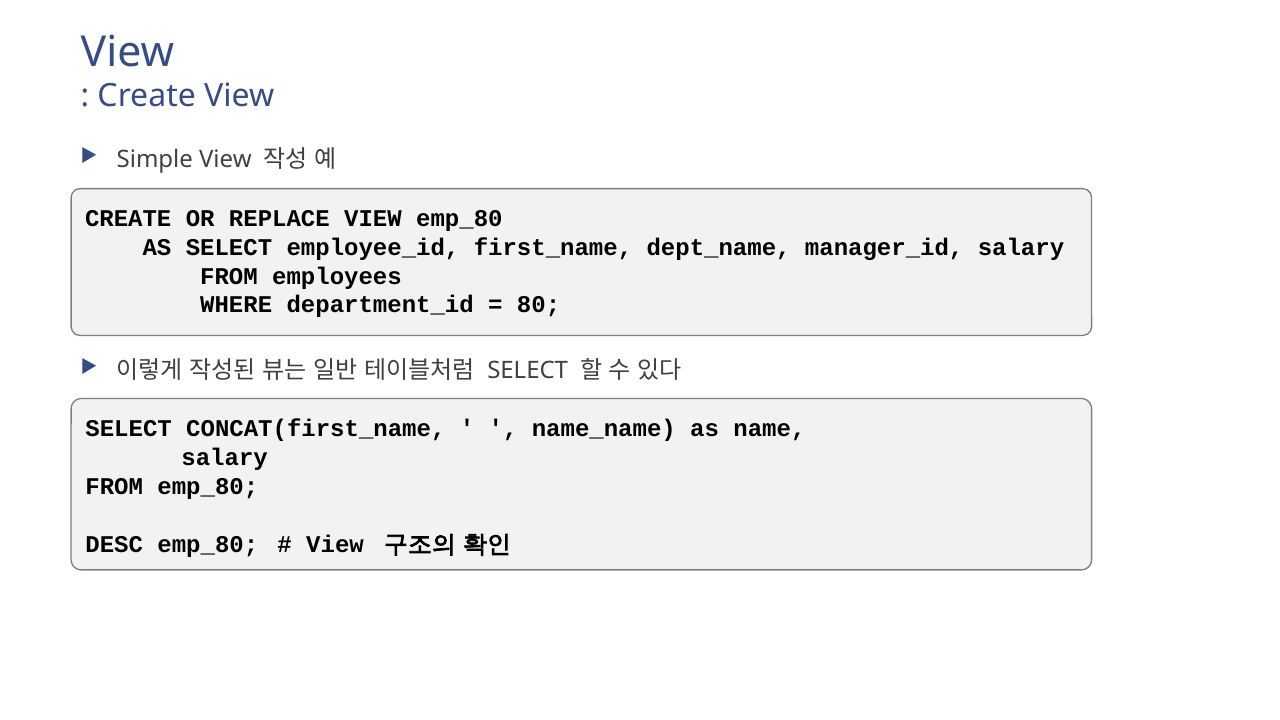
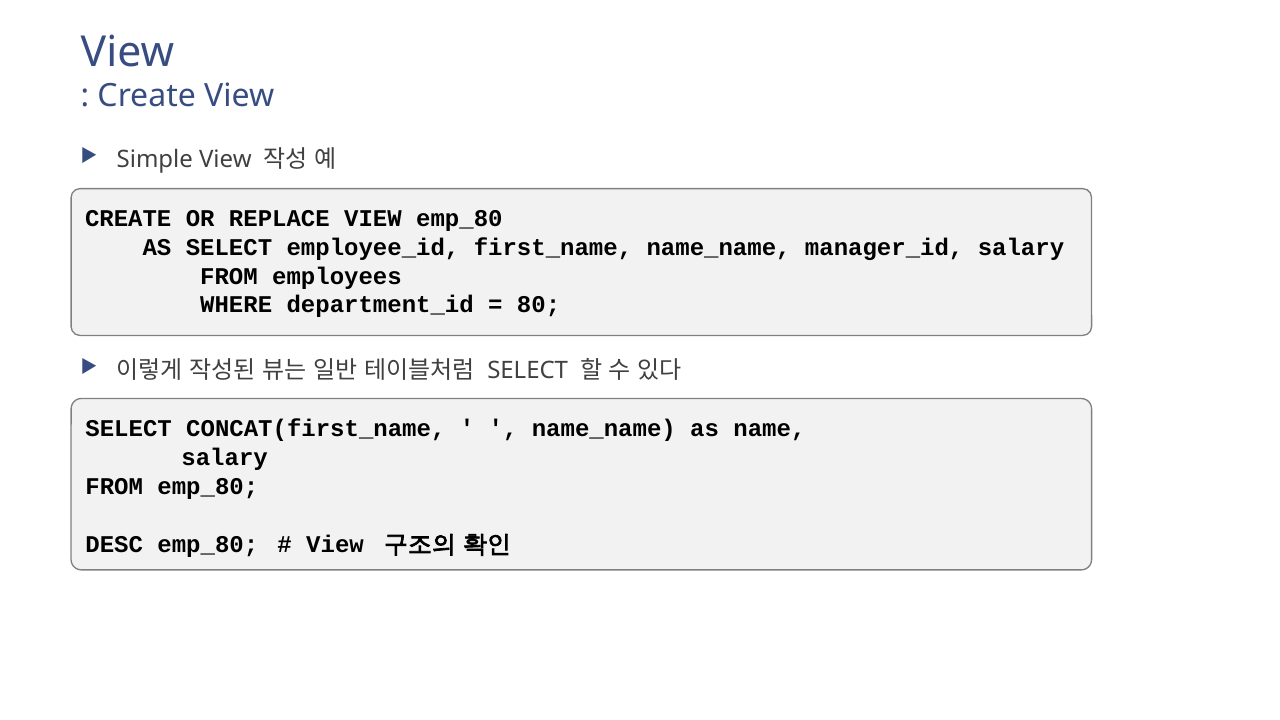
first_name dept_name: dept_name -> name_name
